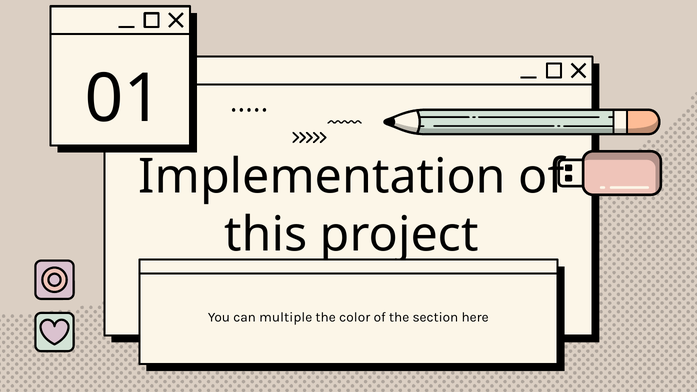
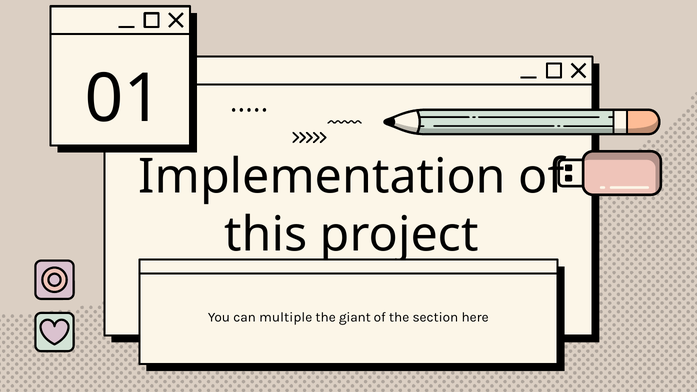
color: color -> giant
